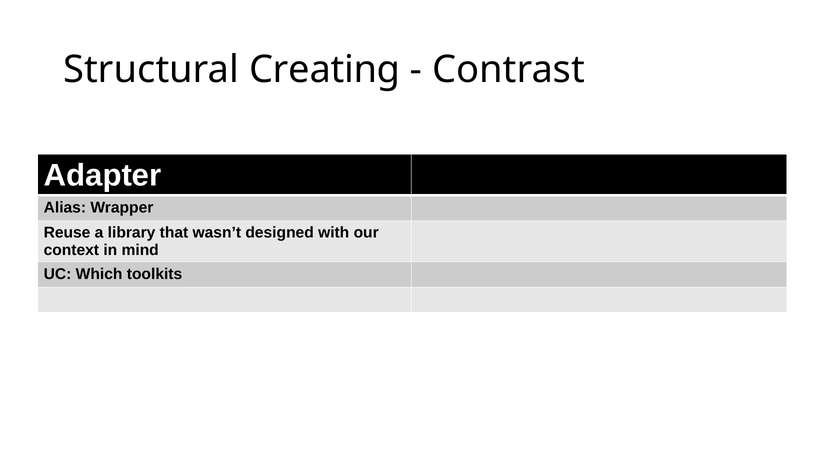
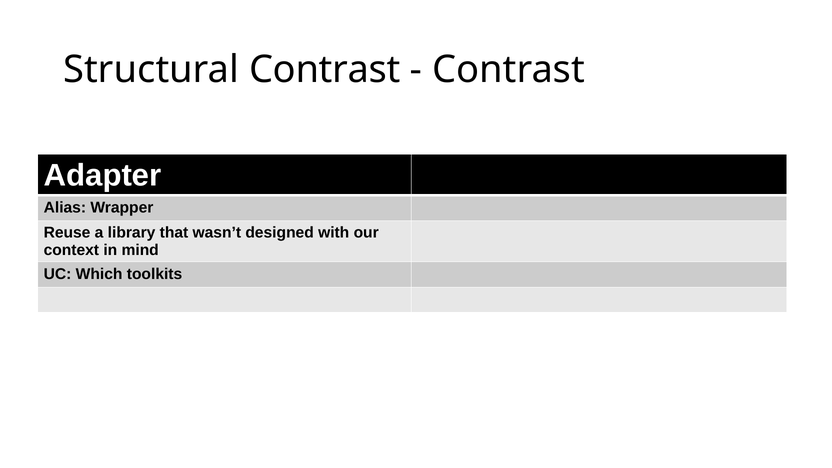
Structural Creating: Creating -> Contrast
